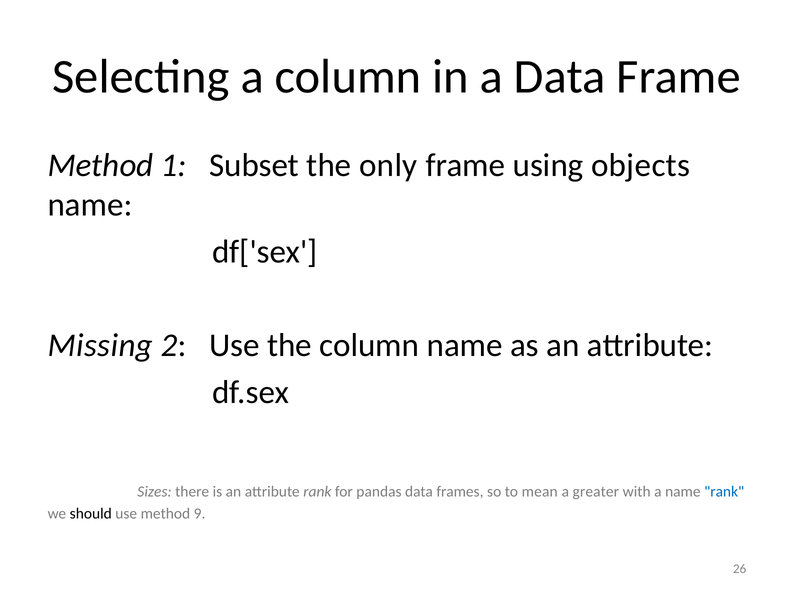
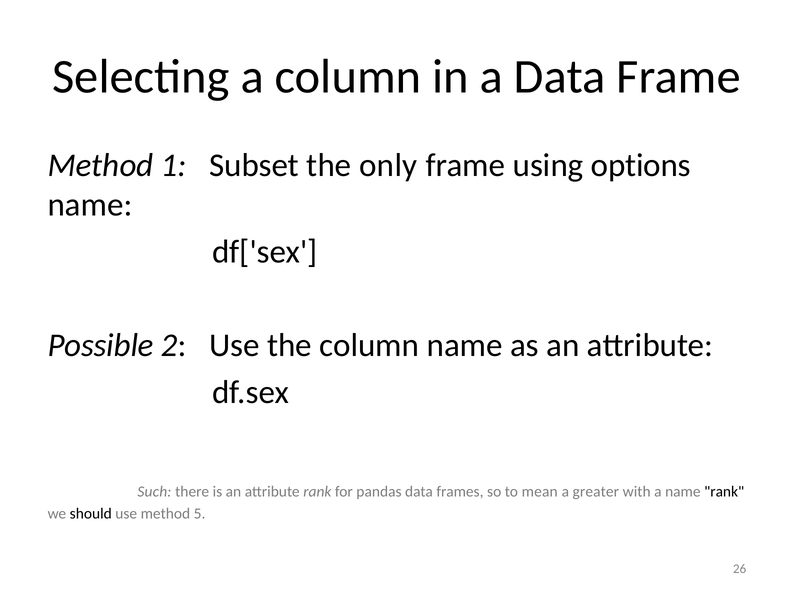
objects: objects -> options
Missing: Missing -> Possible
Sizes: Sizes -> Such
rank at (724, 491) colour: blue -> black
9: 9 -> 5
